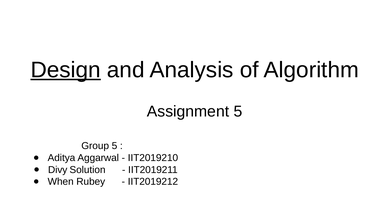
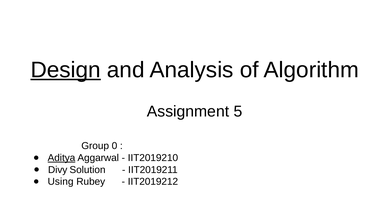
Group 5: 5 -> 0
Aditya underline: none -> present
When: When -> Using
